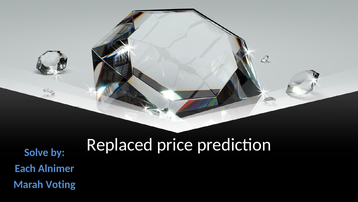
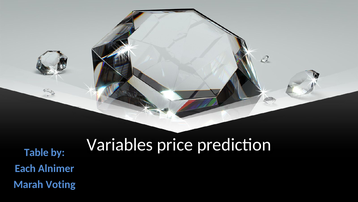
Replaced: Replaced -> Variables
Solve: Solve -> Table
